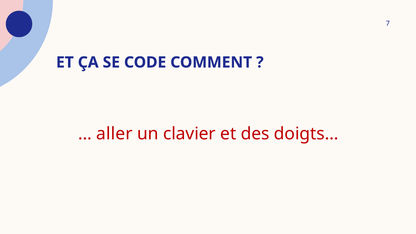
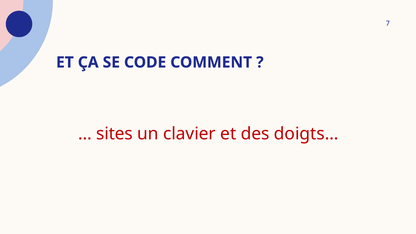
aller: aller -> sites
